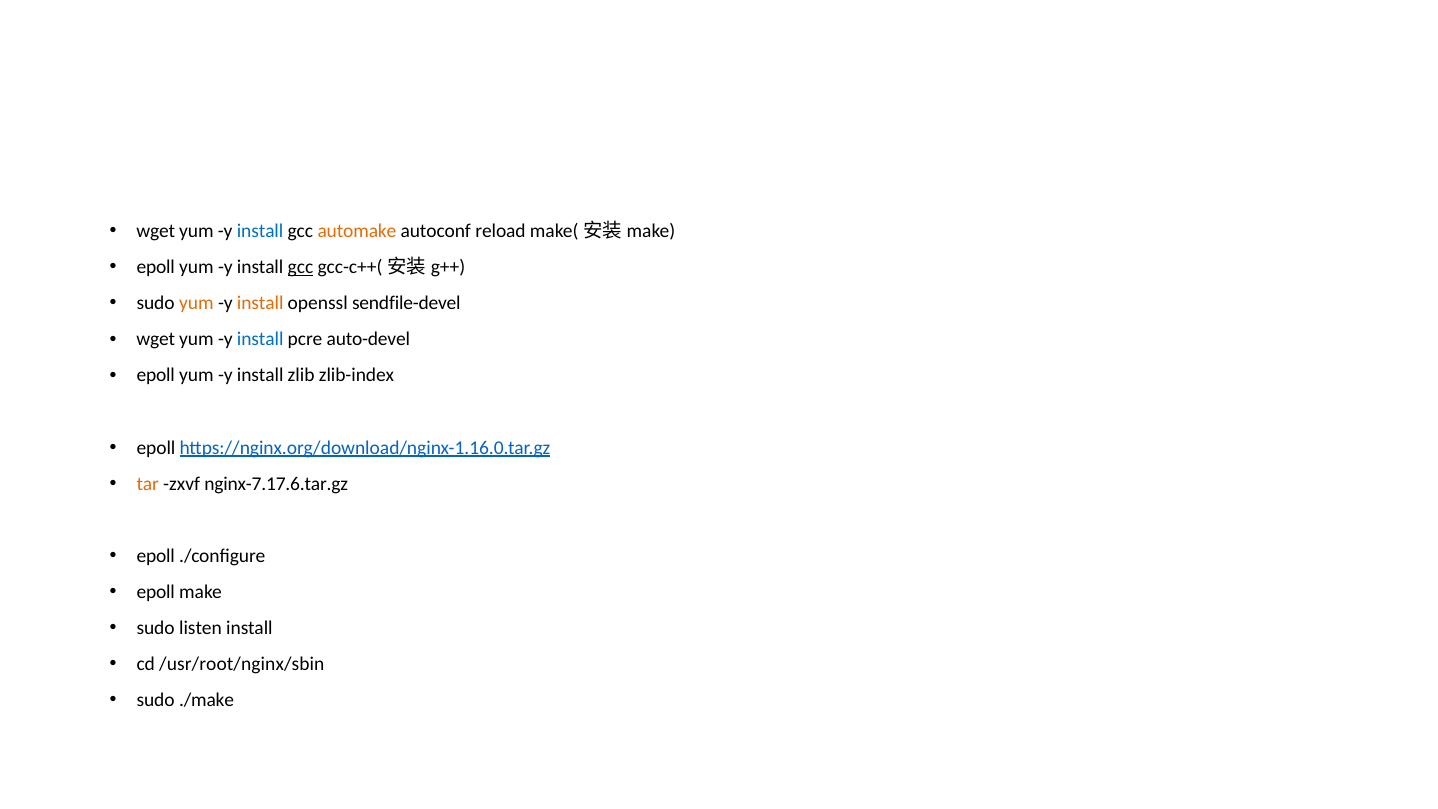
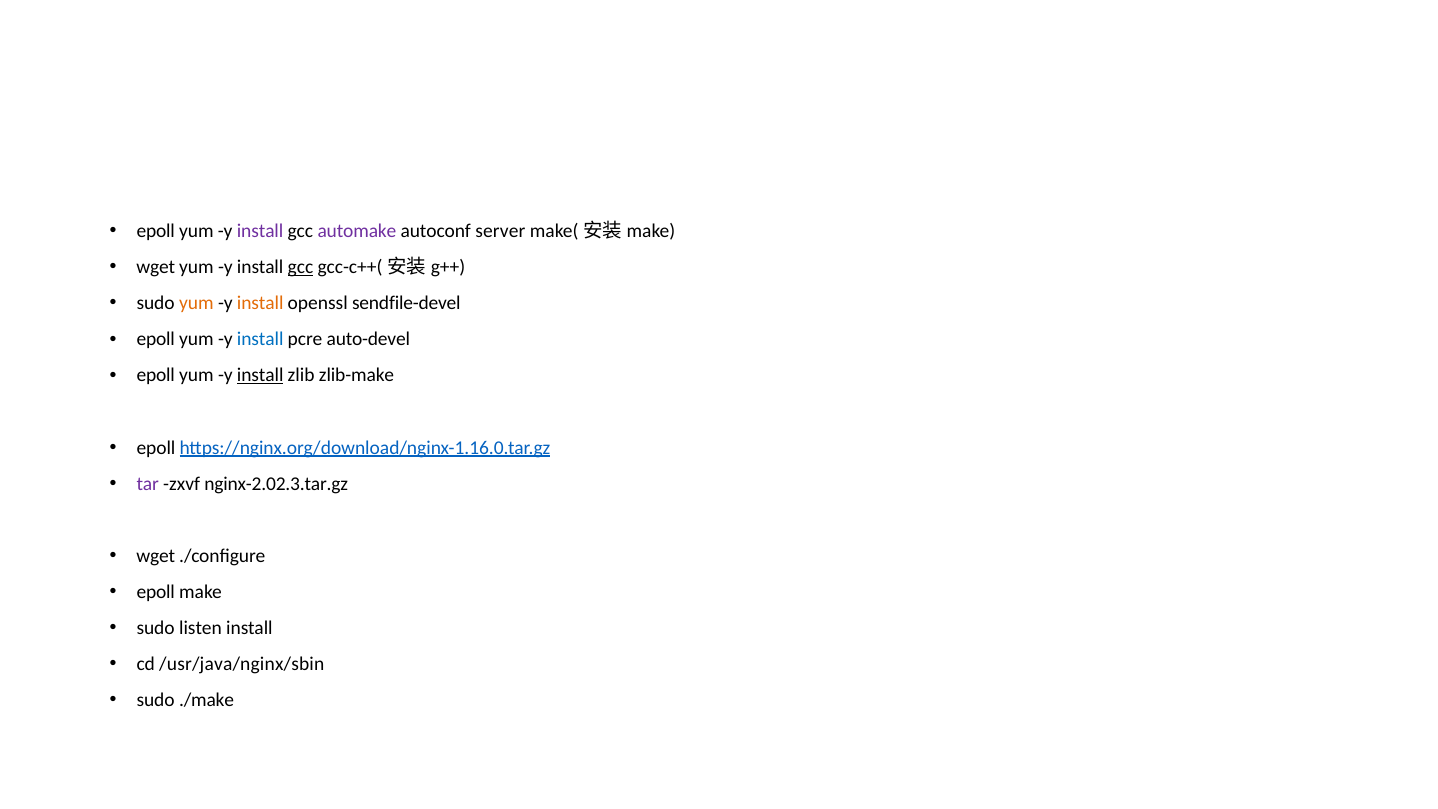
wget at (156, 231): wget -> epoll
install at (260, 231) colour: blue -> purple
automake colour: orange -> purple
reload: reload -> server
epoll at (156, 267): epoll -> wget
wget at (156, 339): wget -> epoll
install at (260, 375) underline: none -> present
zlib-index: zlib-index -> zlib-make
tar colour: orange -> purple
nginx-7.17.6.tar.gz: nginx-7.17.6.tar.gz -> nginx-2.02.3.tar.gz
epoll at (156, 556): epoll -> wget
/usr/root/nginx/sbin: /usr/root/nginx/sbin -> /usr/java/nginx/sbin
